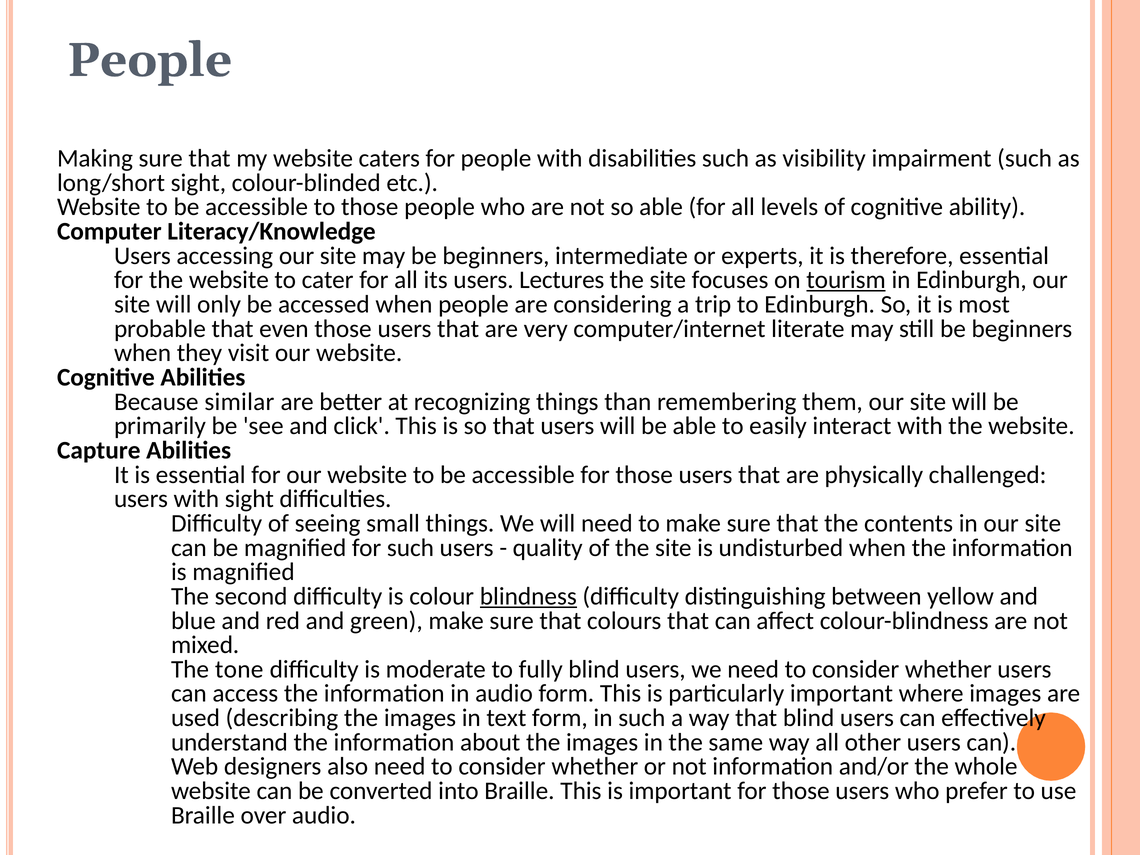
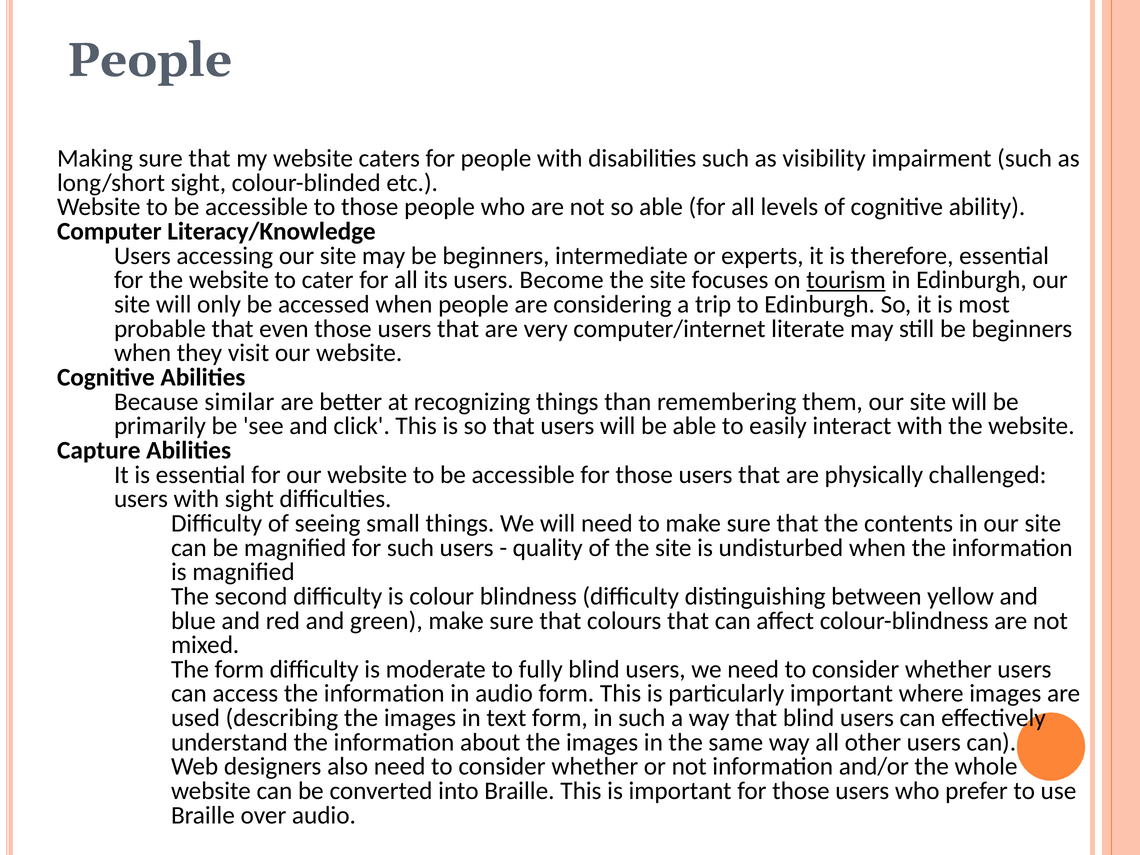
Lectures: Lectures -> Become
blindness underline: present -> none
The tone: tone -> form
